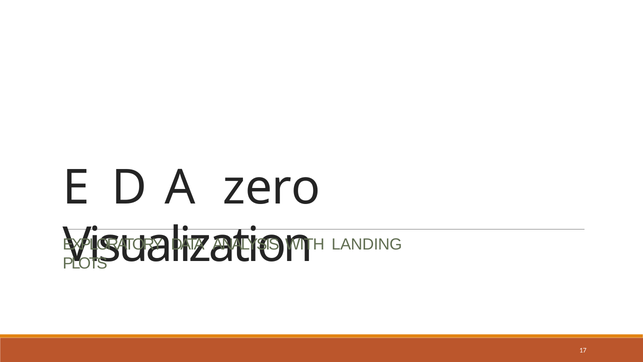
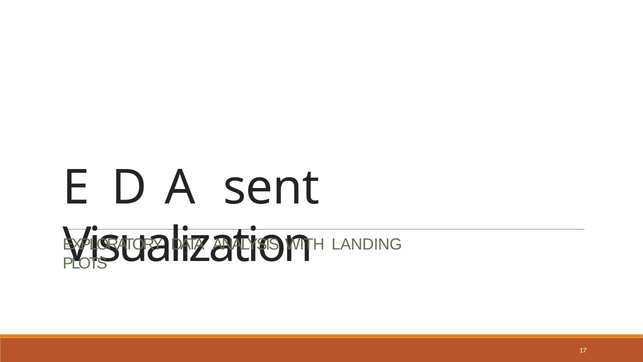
zero: zero -> sent
